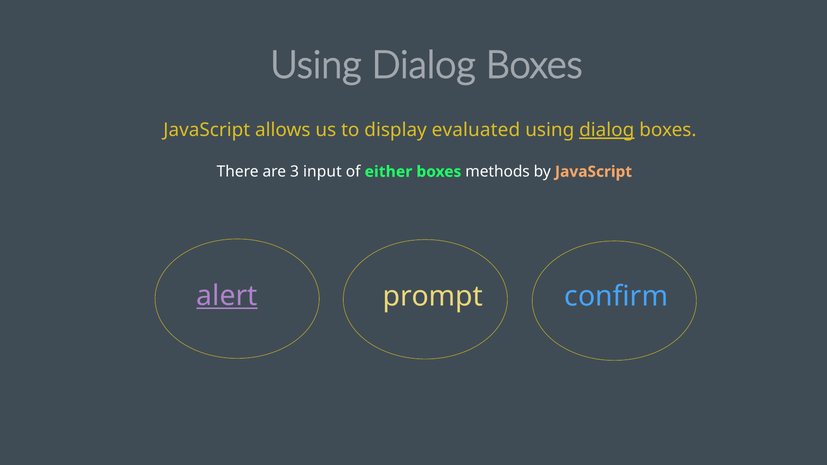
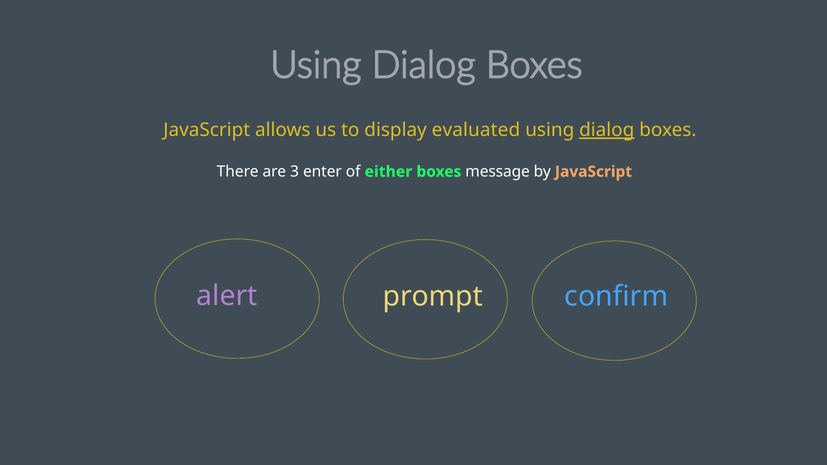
input: input -> enter
methods: methods -> message
alert underline: present -> none
